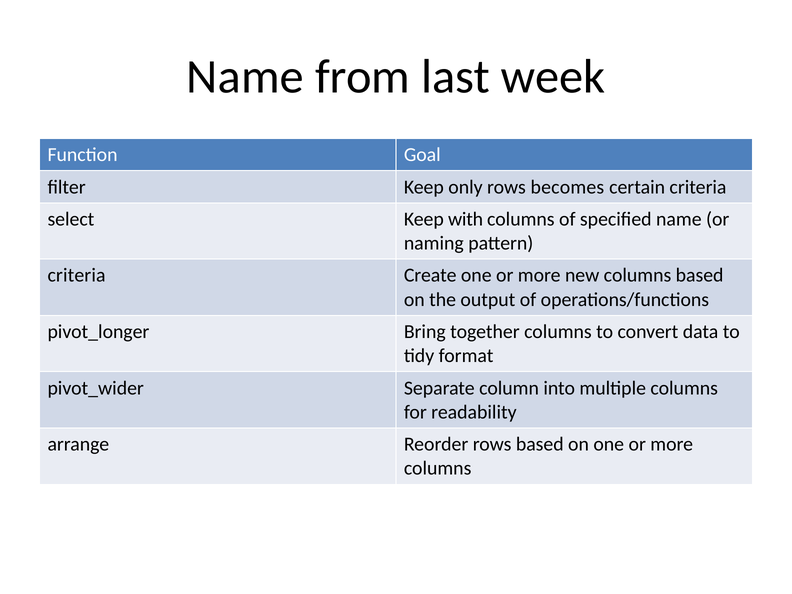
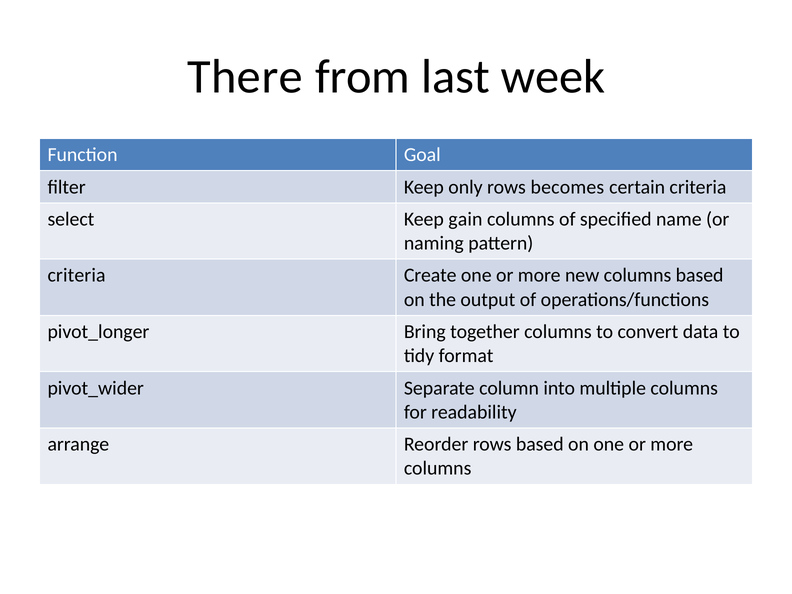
Name at (245, 77): Name -> There
with: with -> gain
